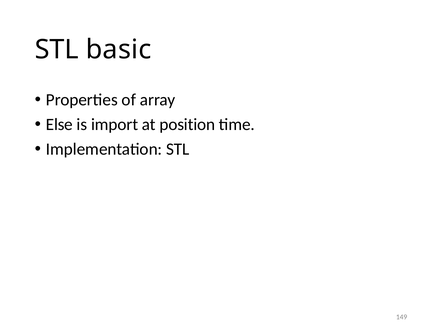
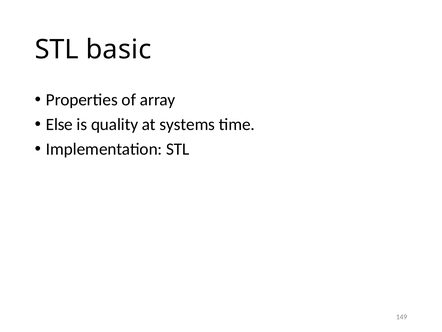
import: import -> quality
position: position -> systems
